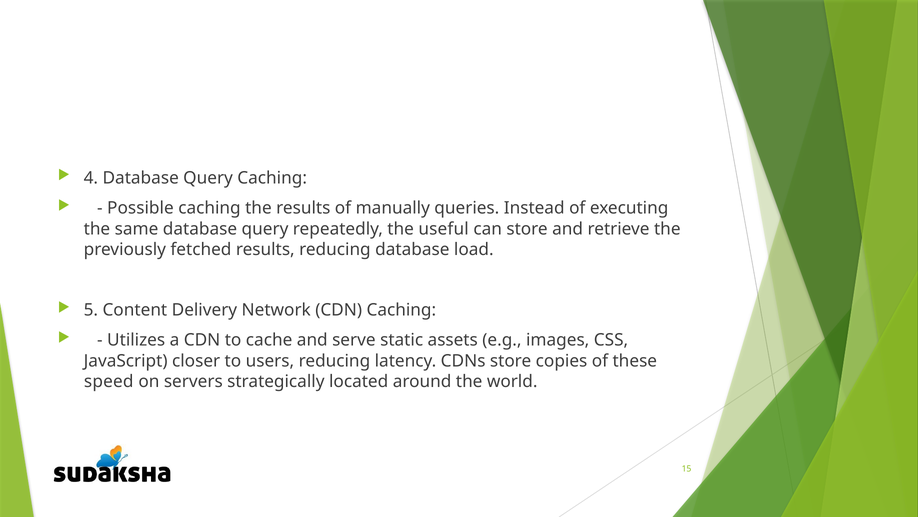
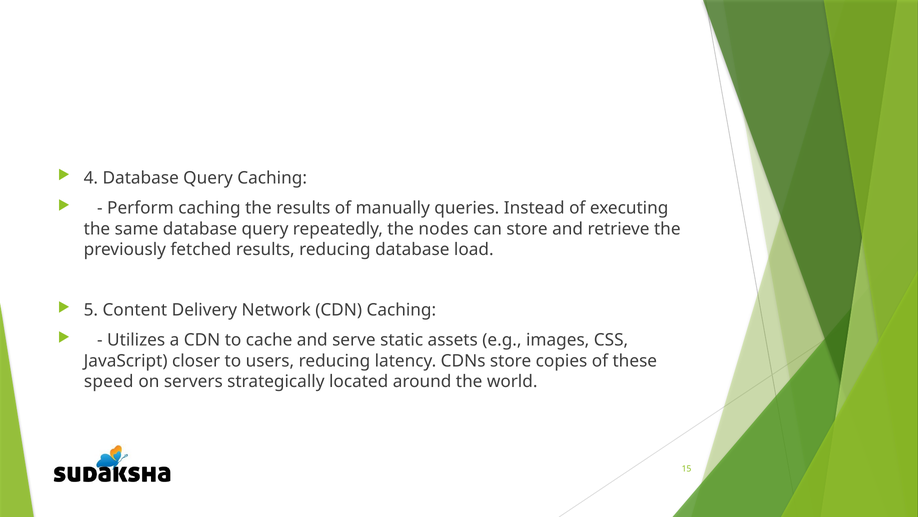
Possible: Possible -> Perform
useful: useful -> nodes
